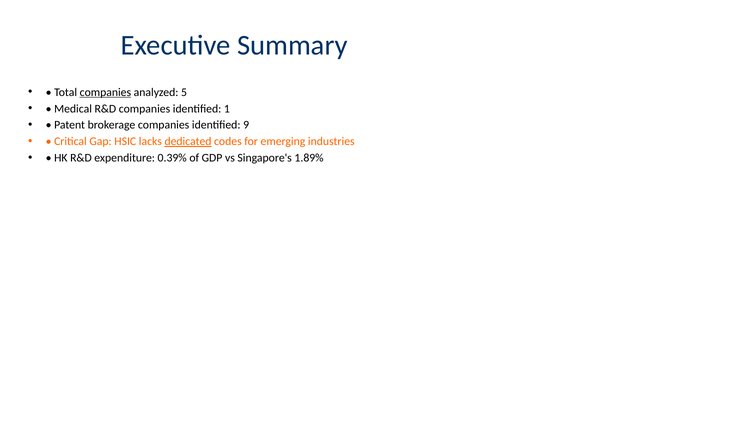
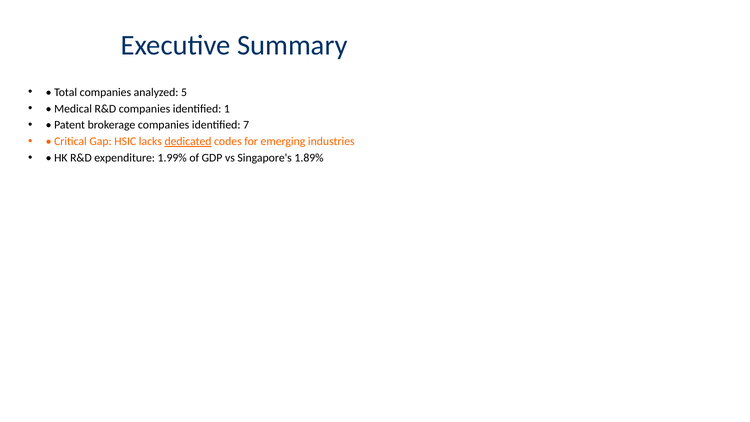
companies at (105, 92) underline: present -> none
9: 9 -> 7
0.39%: 0.39% -> 1.99%
